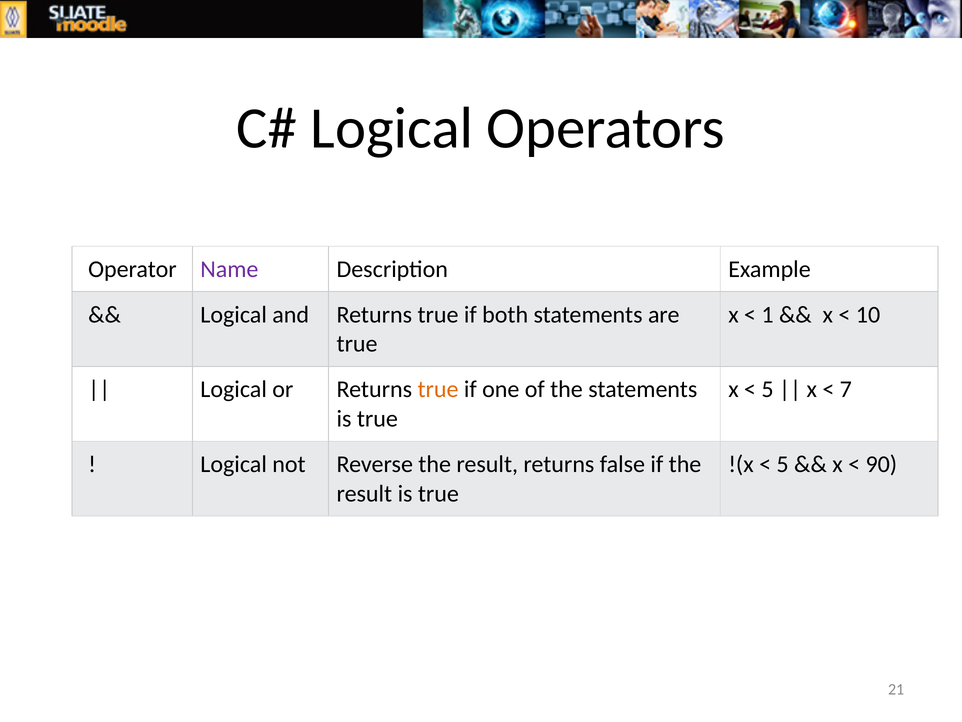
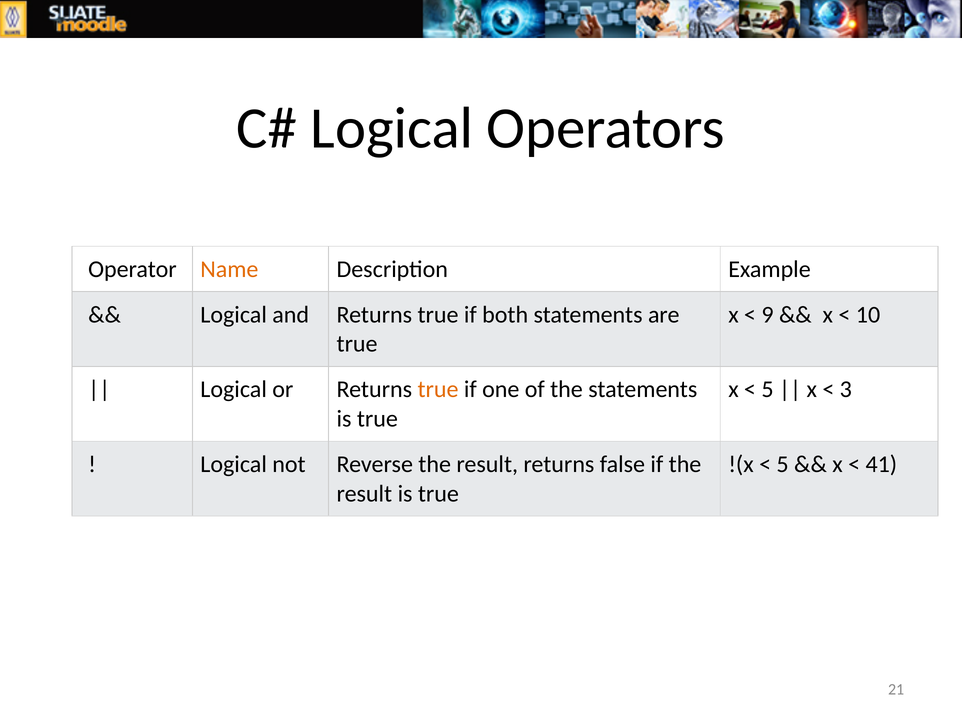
Name colour: purple -> orange
1: 1 -> 9
7: 7 -> 3
90: 90 -> 41
